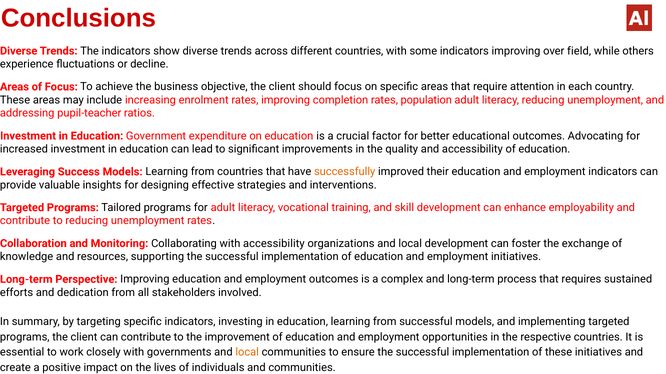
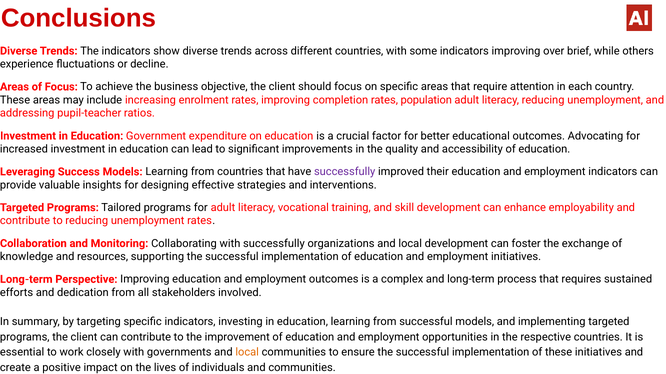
field: field -> brief
successfully at (345, 172) colour: orange -> purple
with accessibility: accessibility -> successfully
